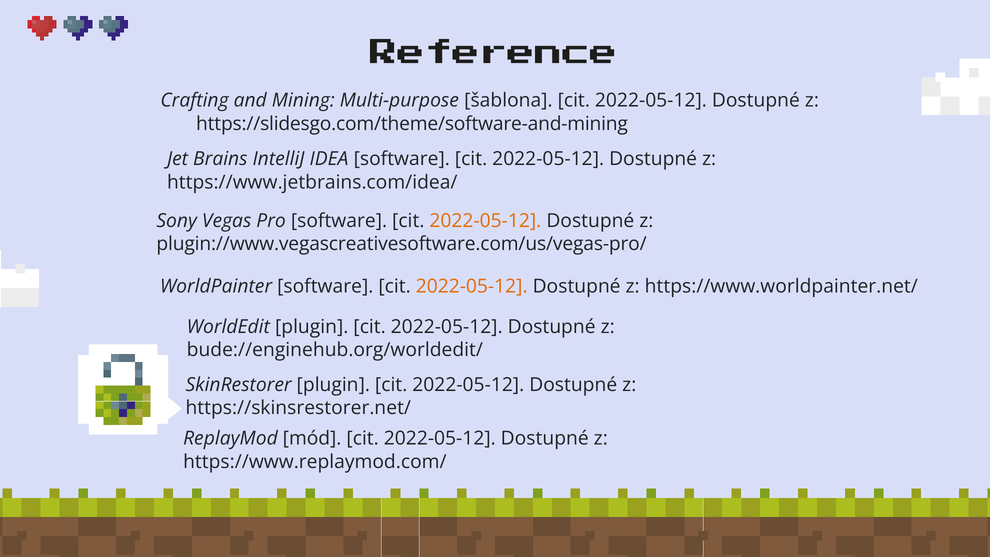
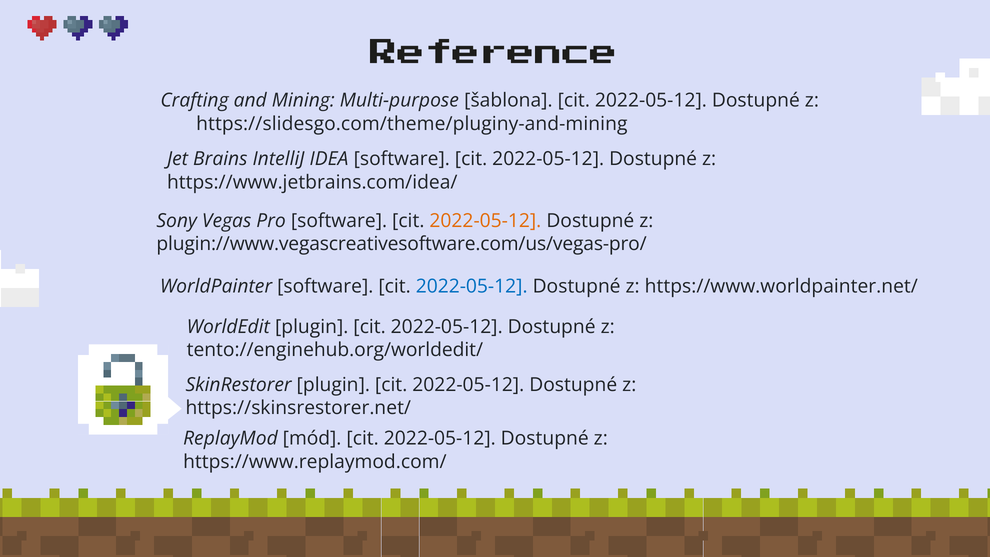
https://slidesgo.com/theme/software-and-mining: https://slidesgo.com/theme/software-and-mining -> https://slidesgo.com/theme/pluginy-and-mining
2022-05-12 at (472, 286) colour: orange -> blue
bude://enginehub.org/worldedit/: bude://enginehub.org/worldedit/ -> tento://enginehub.org/worldedit/
